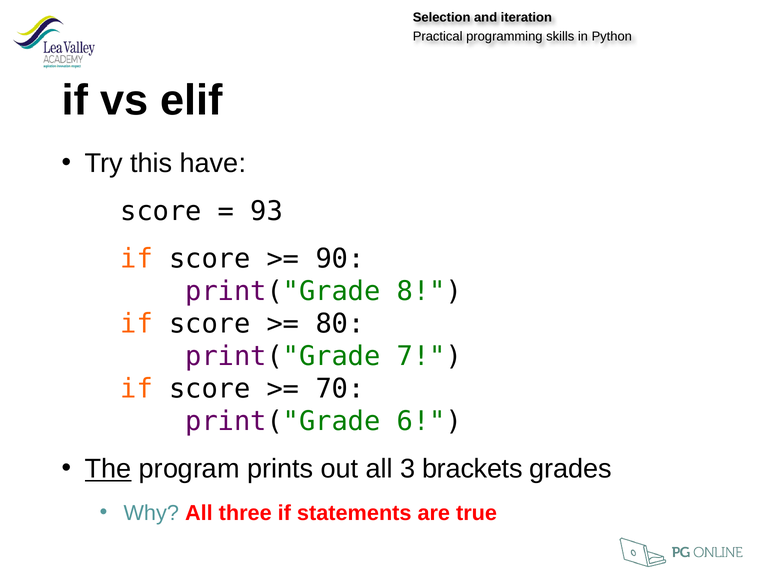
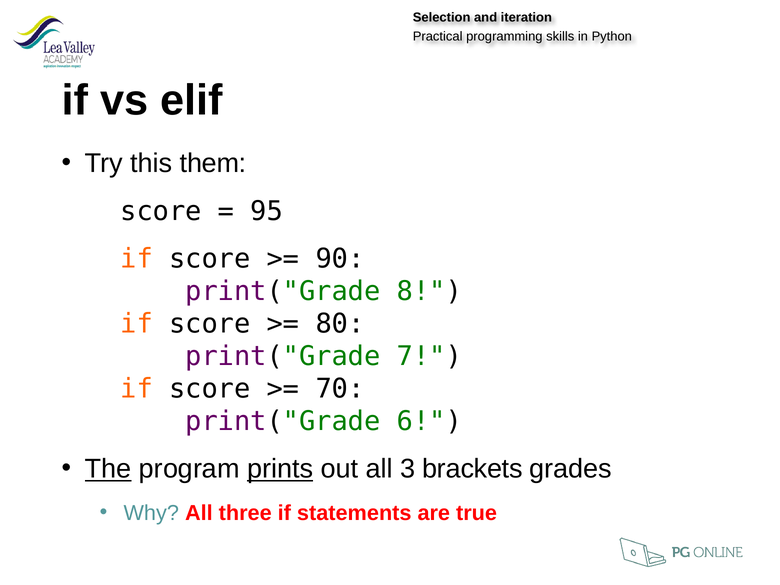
have: have -> them
93: 93 -> 95
prints underline: none -> present
